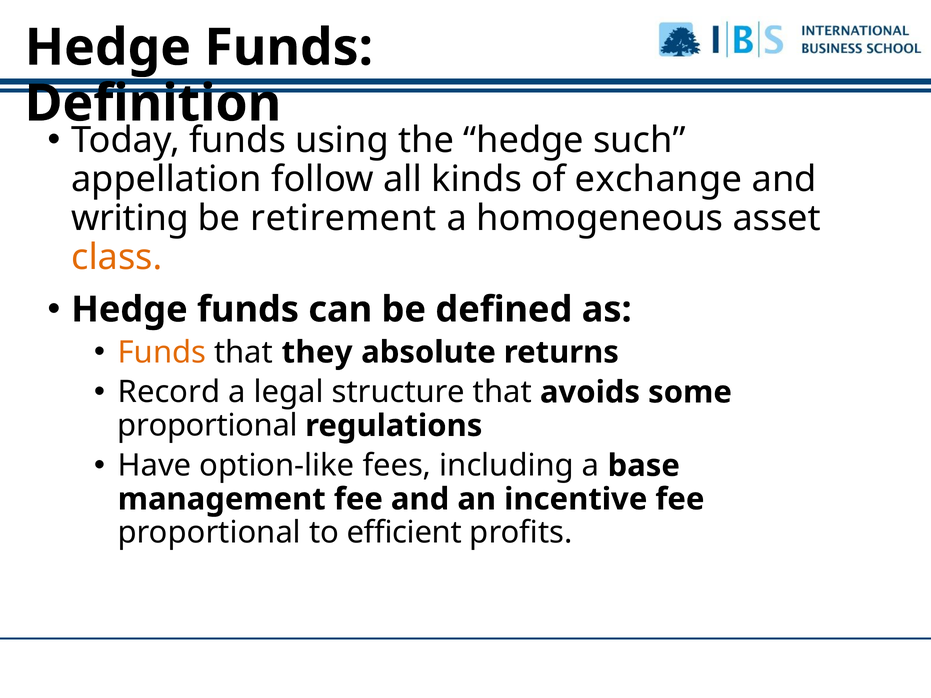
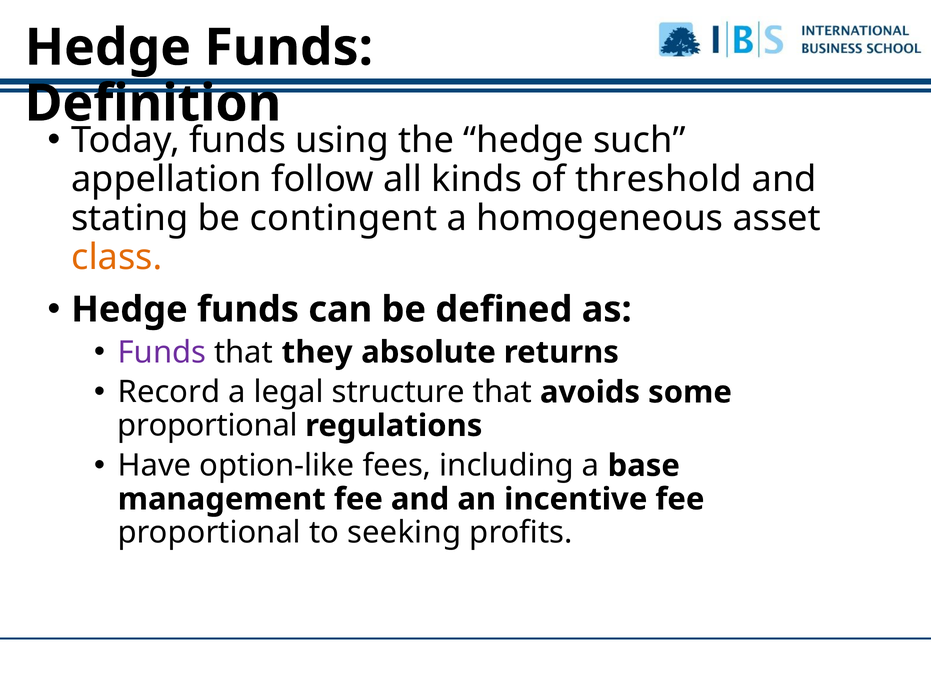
exchange: exchange -> threshold
writing: writing -> stating
retirement: retirement -> contingent
Funds at (162, 352) colour: orange -> purple
efficient: efficient -> seeking
